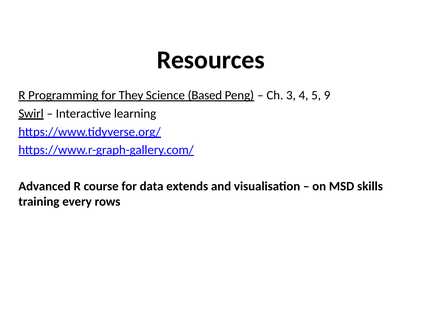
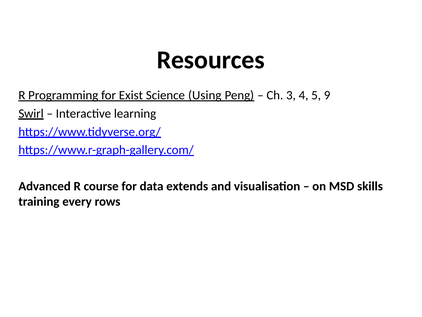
They: They -> Exist
Based: Based -> Using
